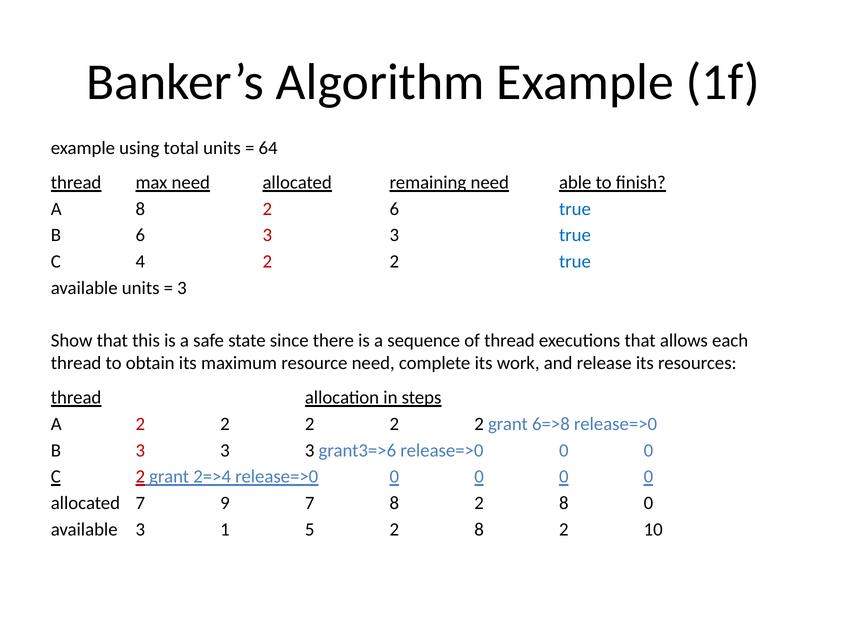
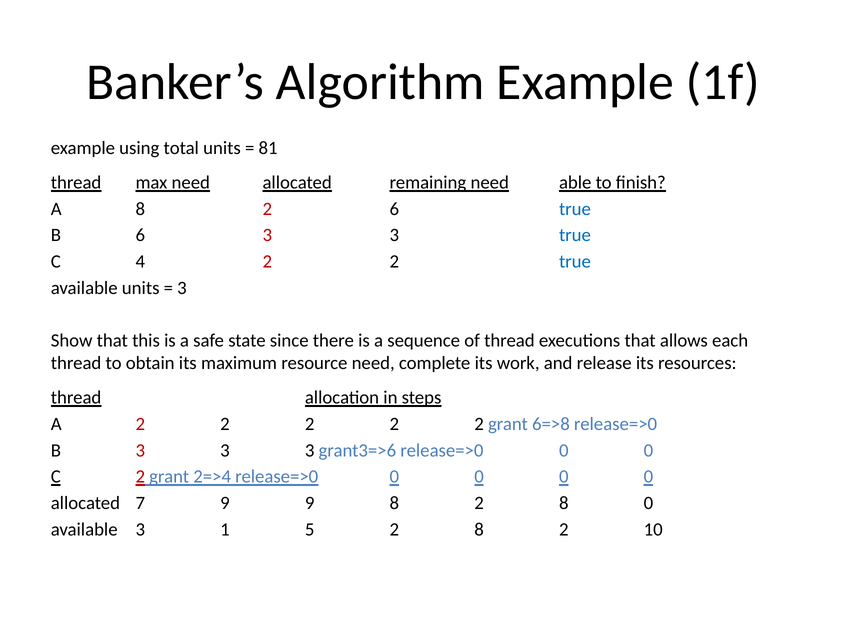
64: 64 -> 81
9 7: 7 -> 9
